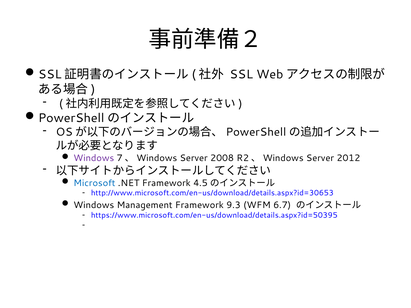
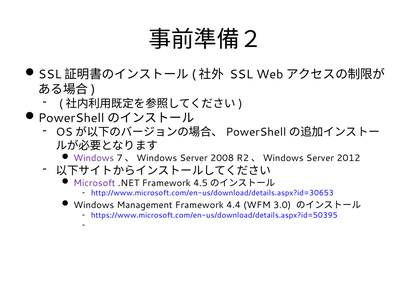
Microsoft colour: blue -> purple
9.3: 9.3 -> 4.4
6.7: 6.7 -> 3.0
